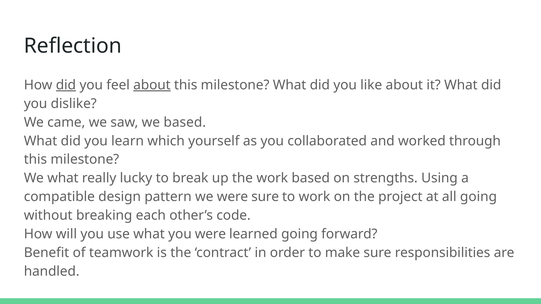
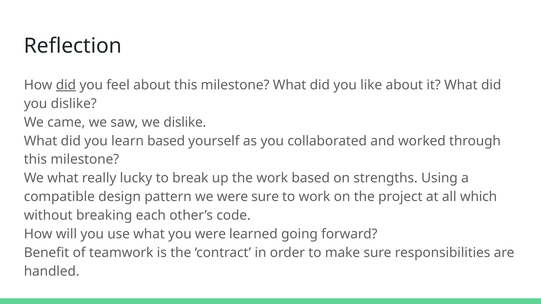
about at (152, 85) underline: present -> none
we based: based -> dislike
learn which: which -> based
all going: going -> which
